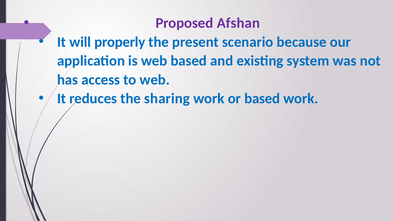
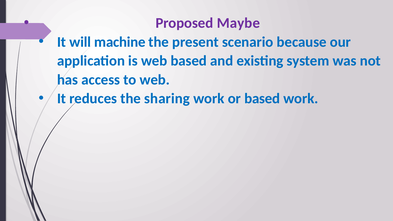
Afshan: Afshan -> Maybe
properly: properly -> machine
